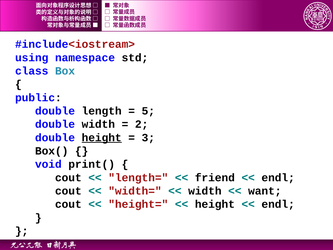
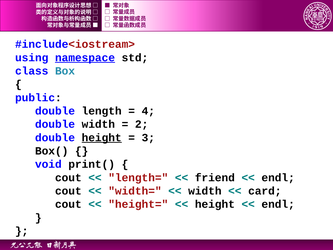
namespace underline: none -> present
5: 5 -> 4
want: want -> card
